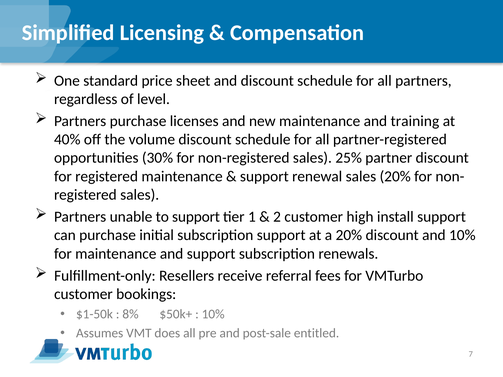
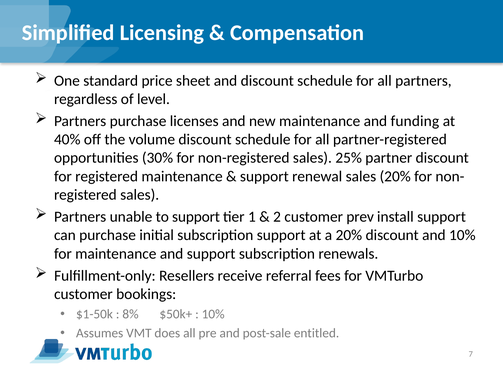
training: training -> funding
high: high -> prev
